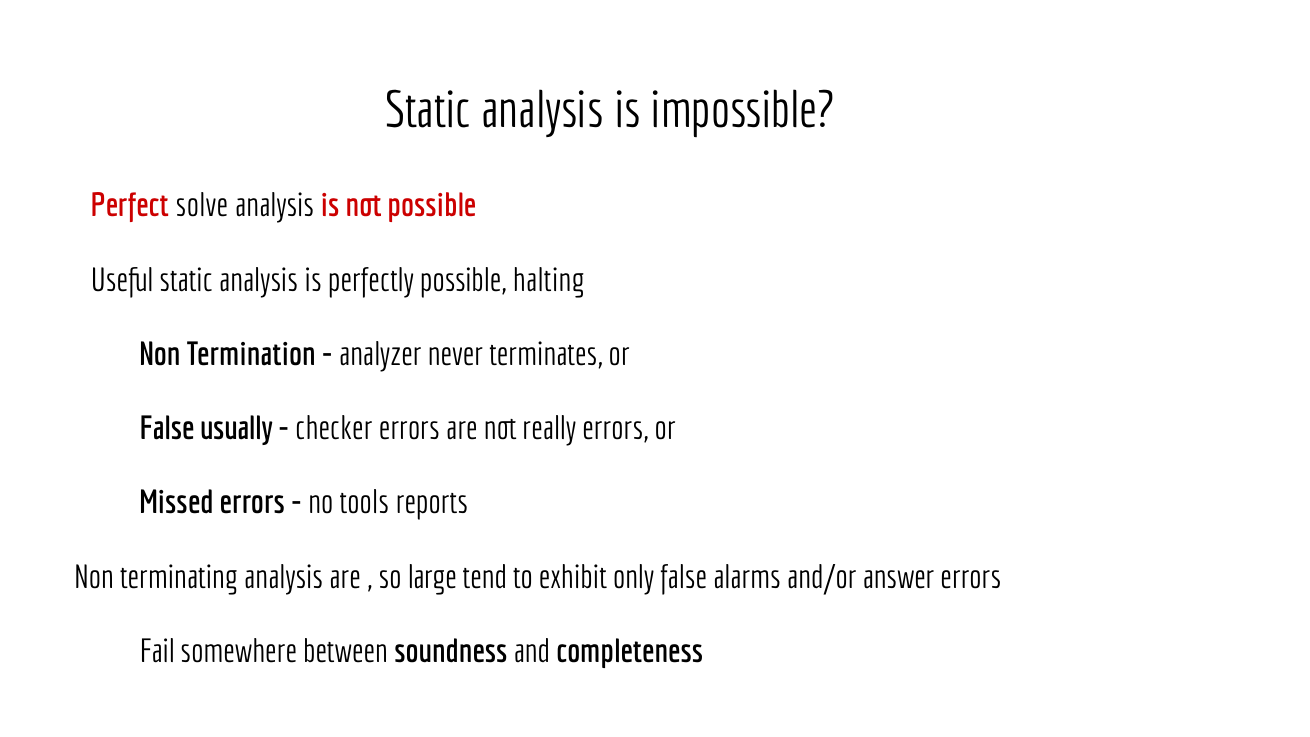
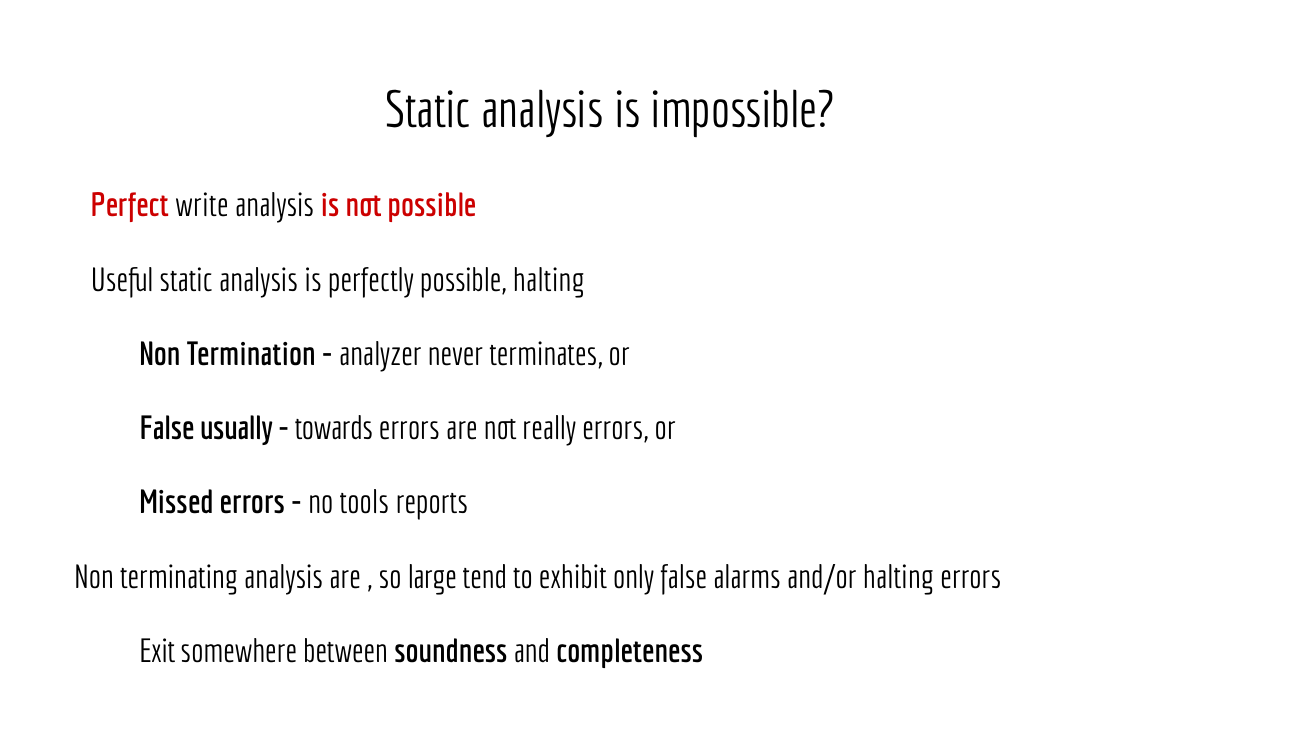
solve: solve -> write
checker: checker -> towards
and/or answer: answer -> halting
Fail: Fail -> Exit
